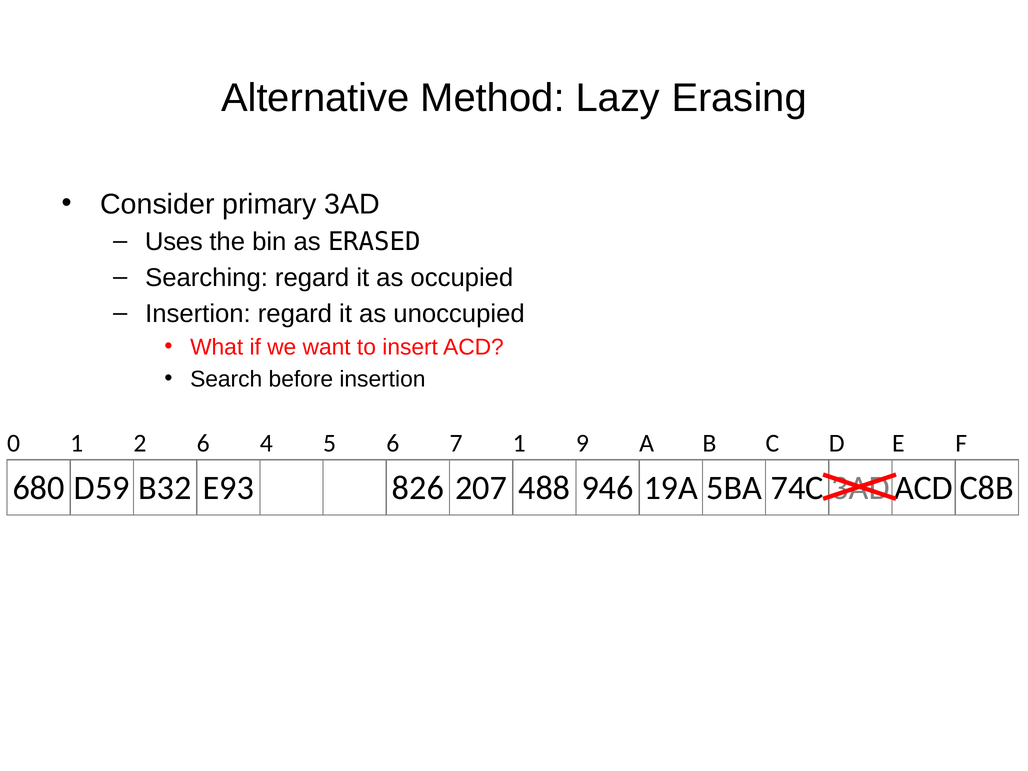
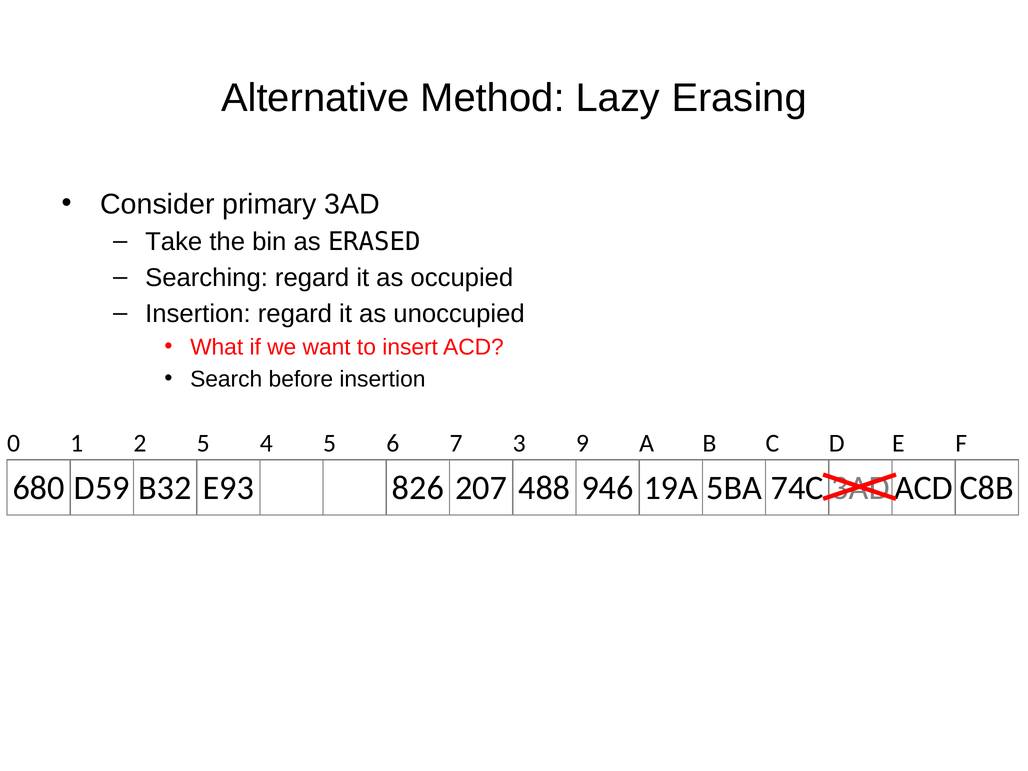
Uses: Uses -> Take
2 6: 6 -> 5
7 1: 1 -> 3
